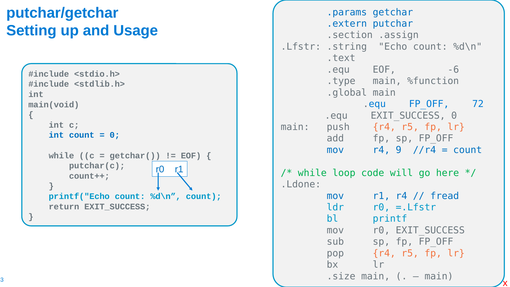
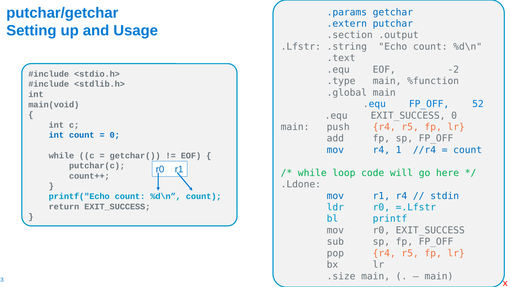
.assign: .assign -> .output
-6: -6 -> -2
72: 72 -> 52
9: 9 -> 1
fread: fread -> stdin
